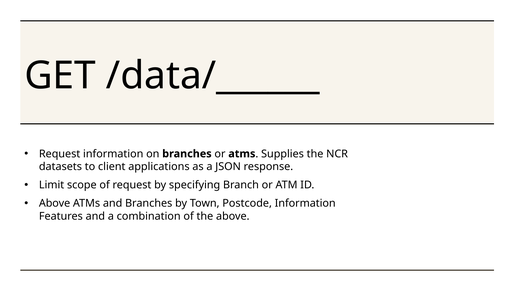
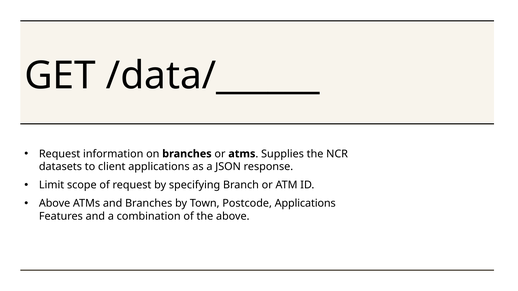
Postcode Information: Information -> Applications
